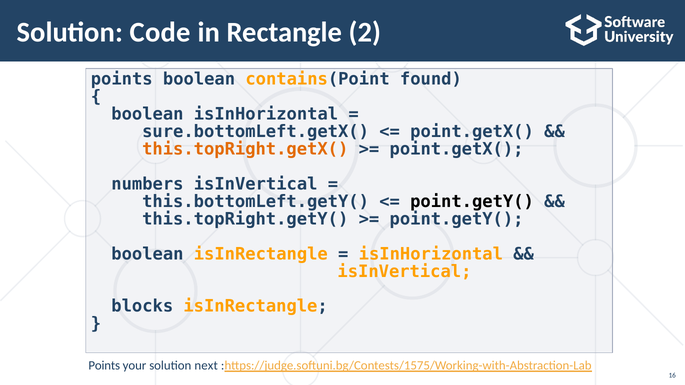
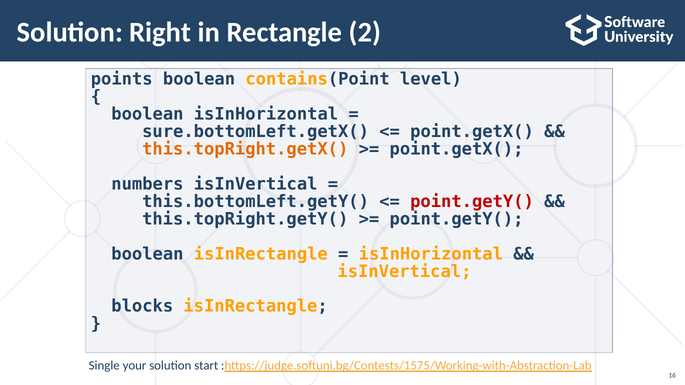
Code: Code -> Right
found: found -> level
point.getY( at (472, 202) colour: black -> red
Points at (104, 366): Points -> Single
next: next -> start
